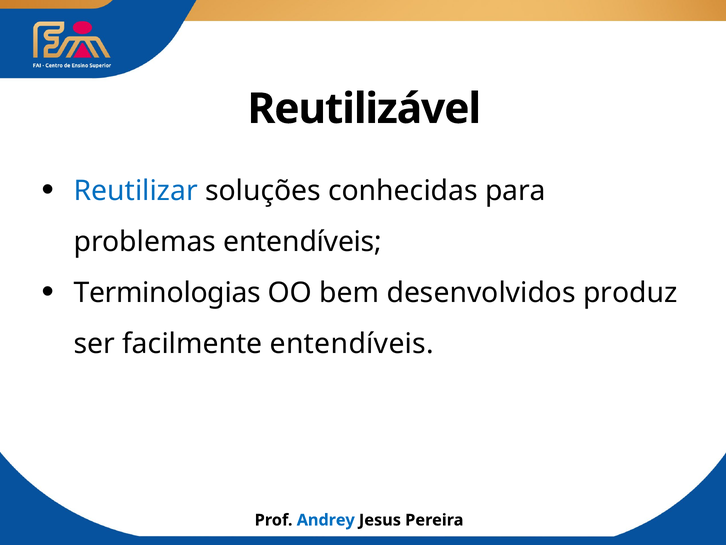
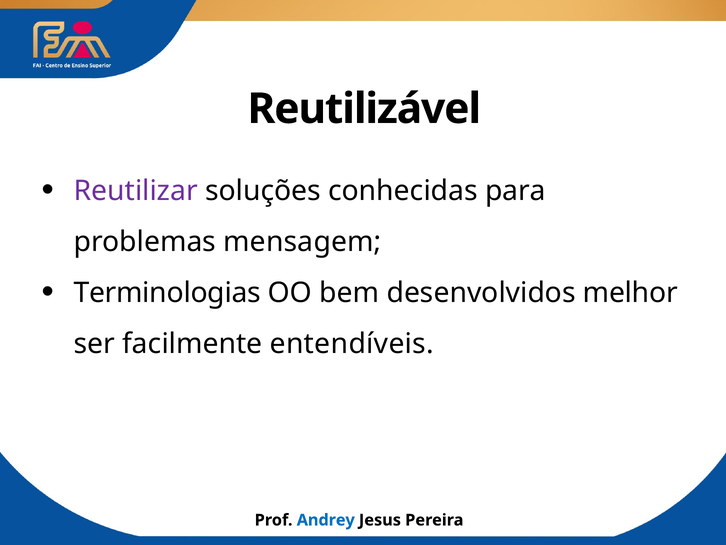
Reutilizar colour: blue -> purple
problemas entendíveis: entendíveis -> mensagem
produz: produz -> melhor
